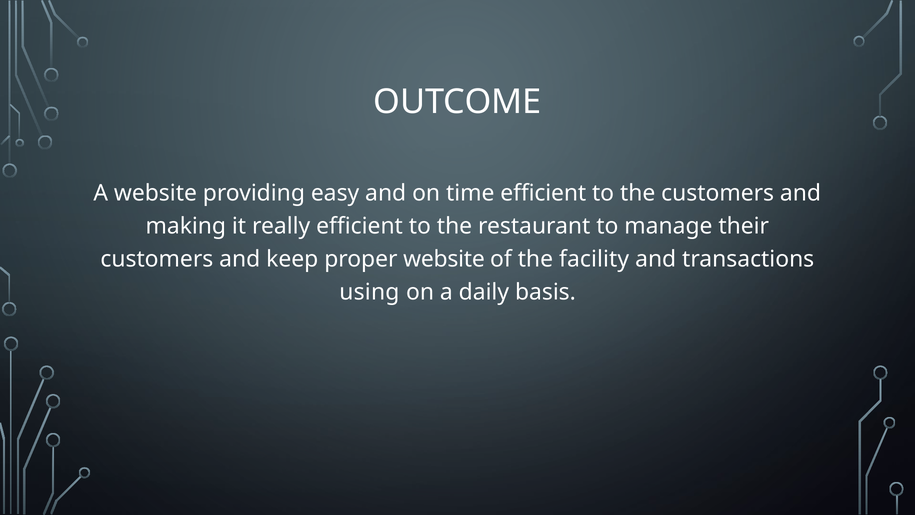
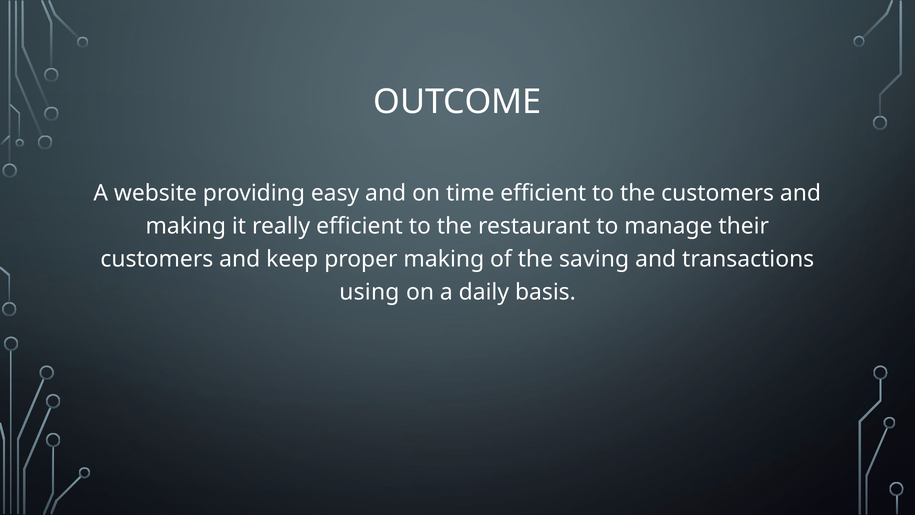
proper website: website -> making
facility: facility -> saving
